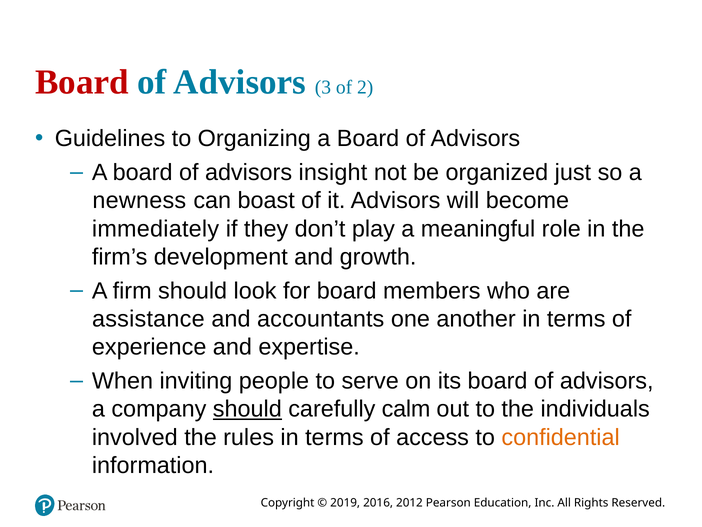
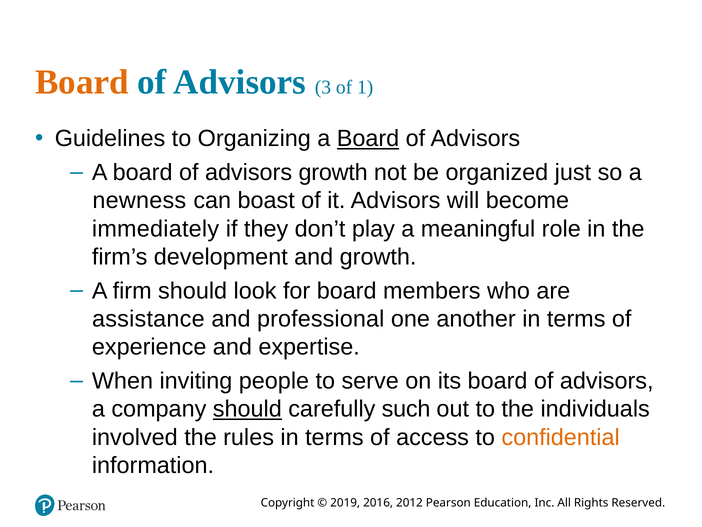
Board at (82, 82) colour: red -> orange
2: 2 -> 1
Board at (368, 139) underline: none -> present
advisors insight: insight -> growth
accountants: accountants -> professional
calm: calm -> such
